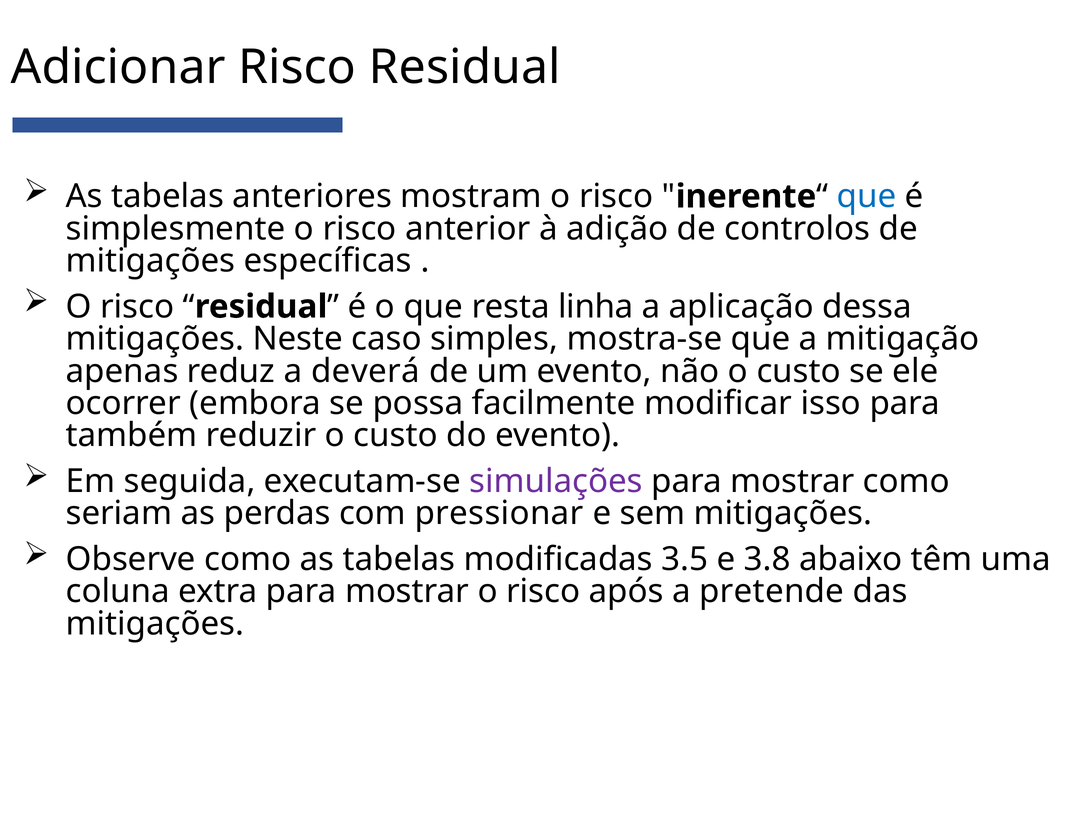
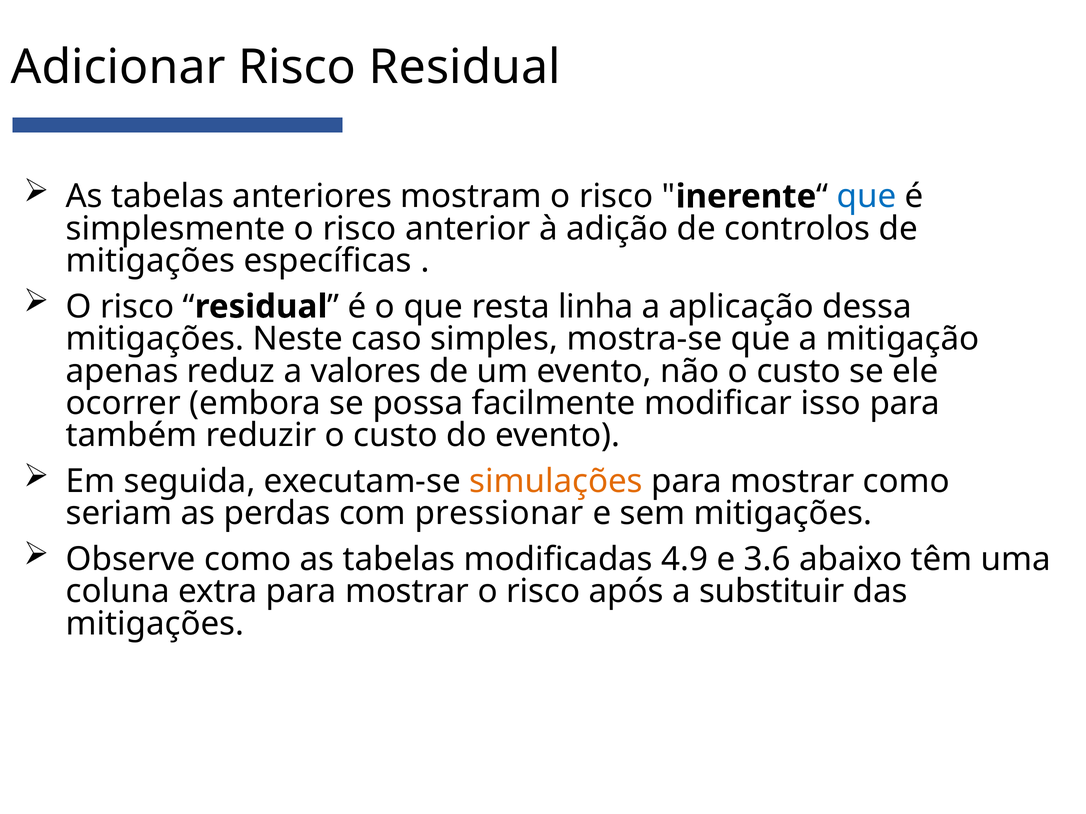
deverá: deverá -> valores
simulações colour: purple -> orange
3.5: 3.5 -> 4.9
3.8: 3.8 -> 3.6
pretende: pretende -> substituir
